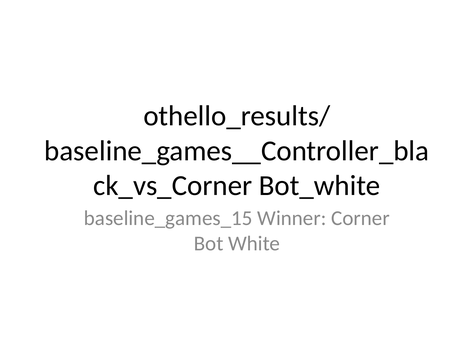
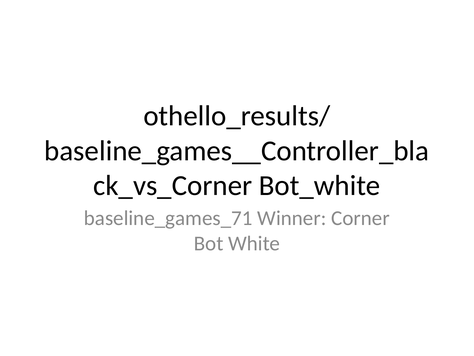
baseline_games_15: baseline_games_15 -> baseline_games_71
